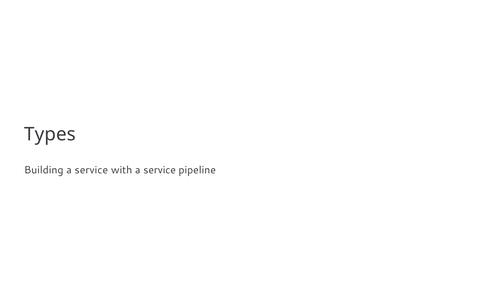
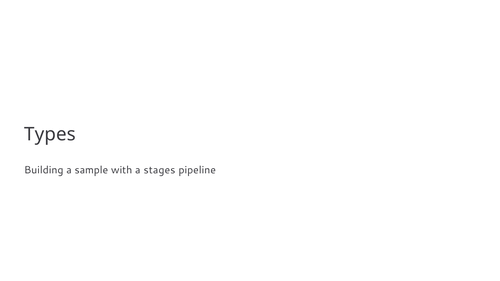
Building a service: service -> sample
with a service: service -> stages
